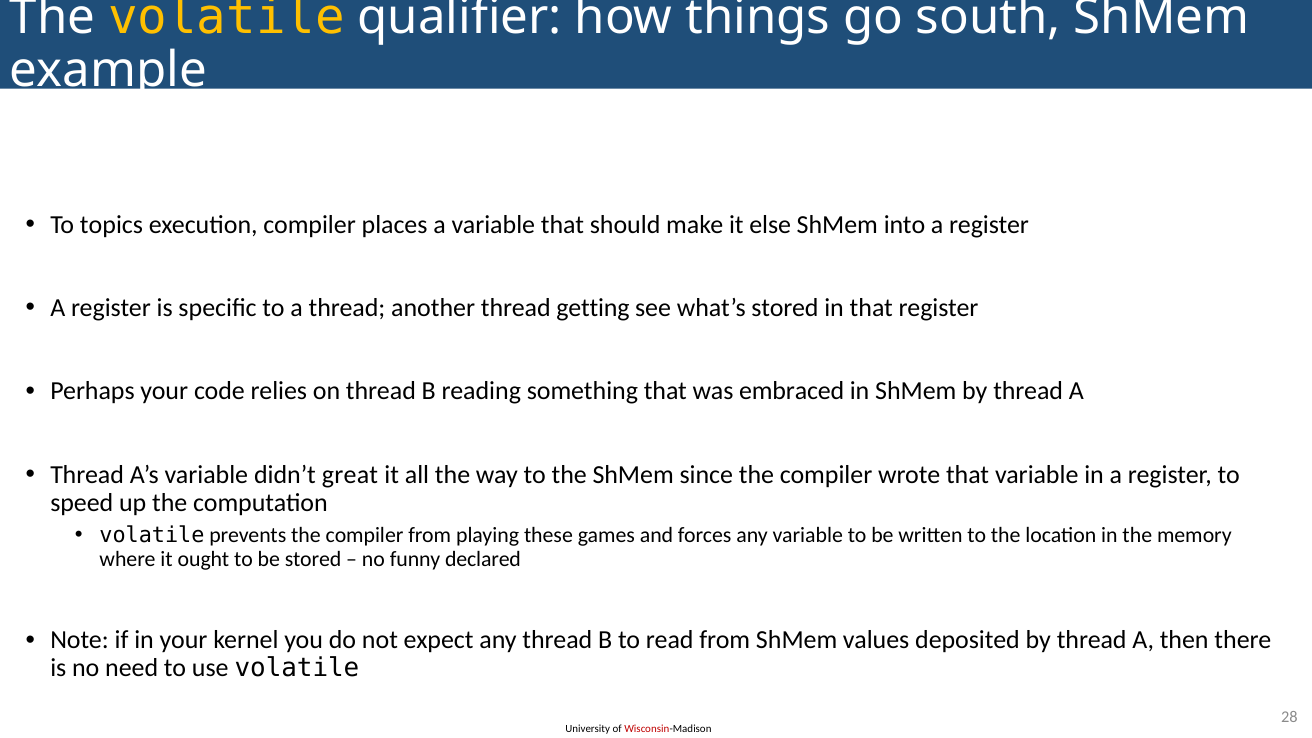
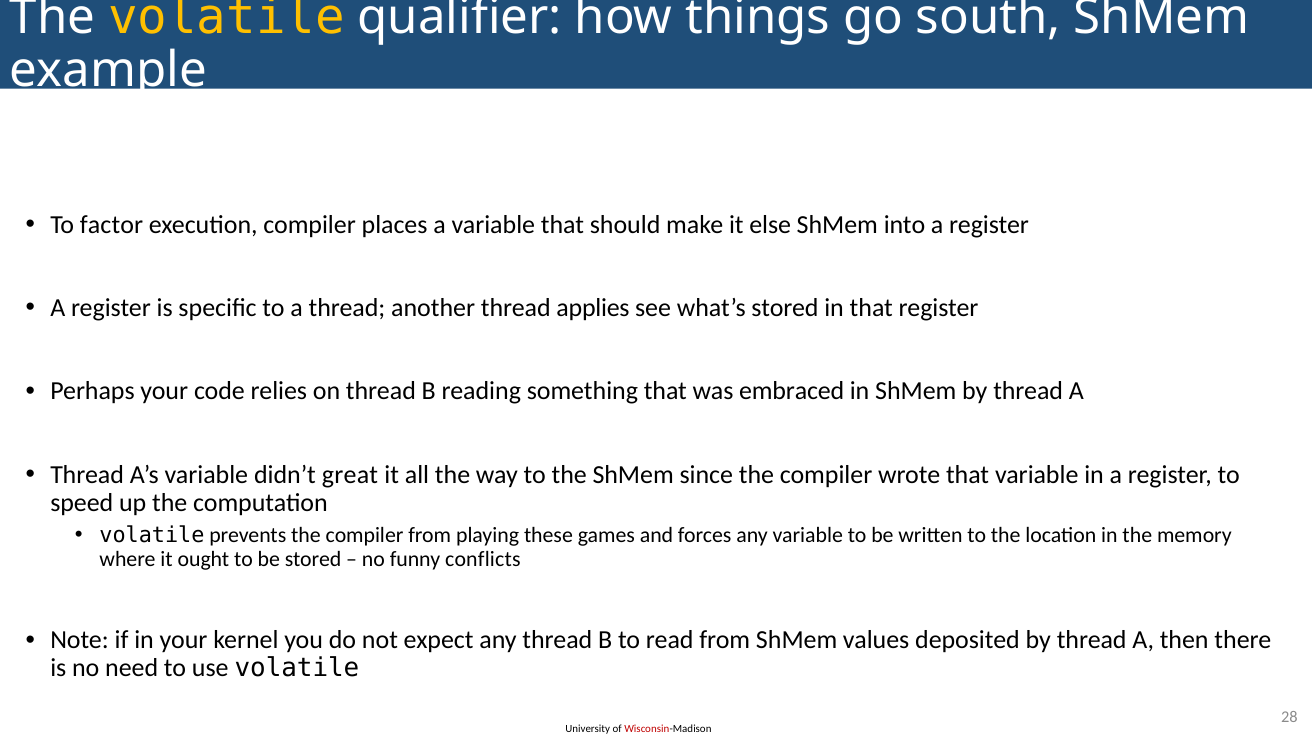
topics: topics -> factor
getting: getting -> applies
declared: declared -> conflicts
